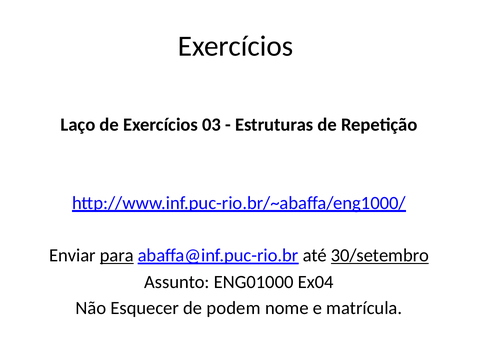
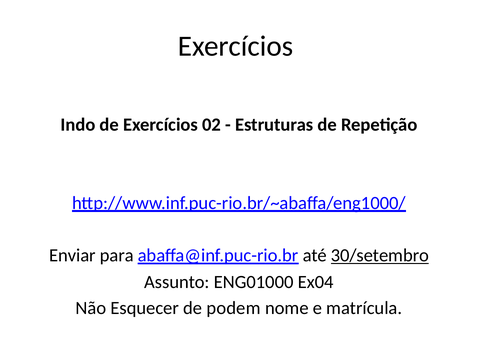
Laço: Laço -> Indo
03: 03 -> 02
para underline: present -> none
